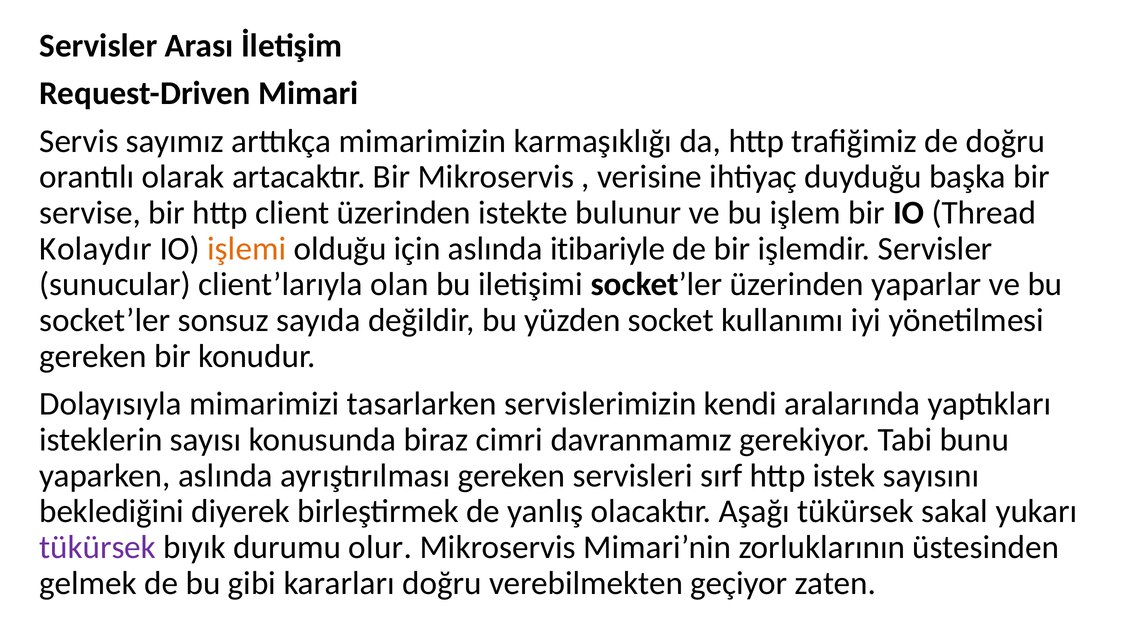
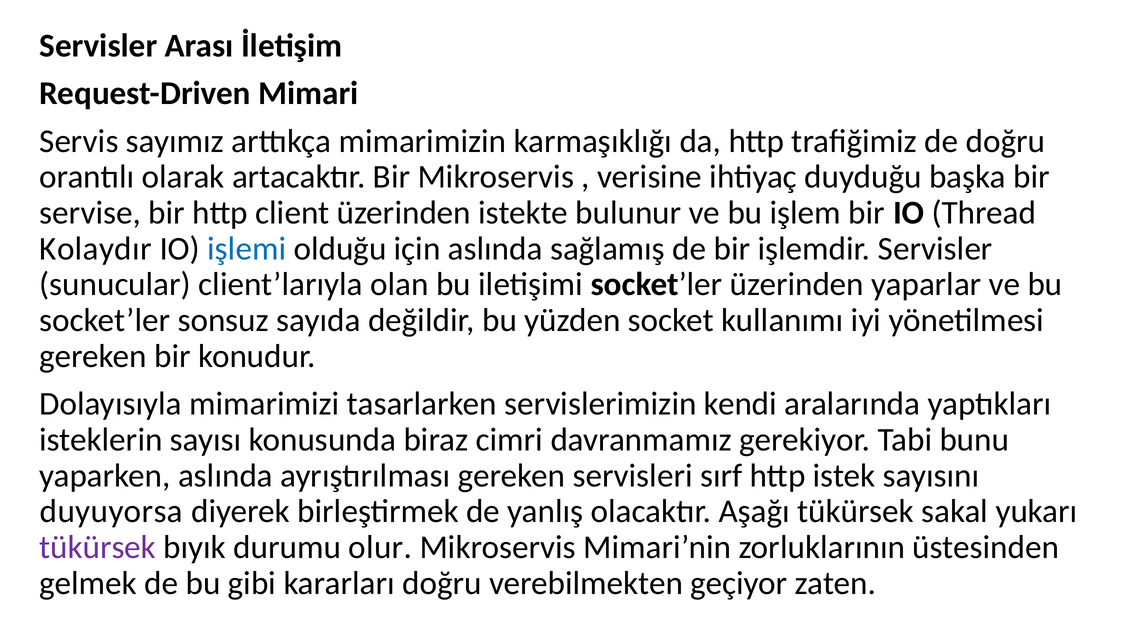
işlemi colour: orange -> blue
itibariyle: itibariyle -> sağlamış
beklediğini: beklediğini -> duyuyorsa
